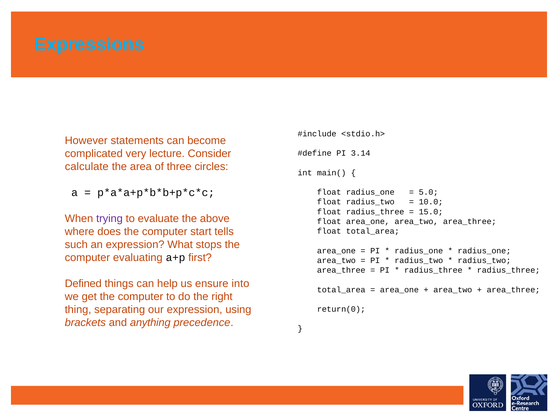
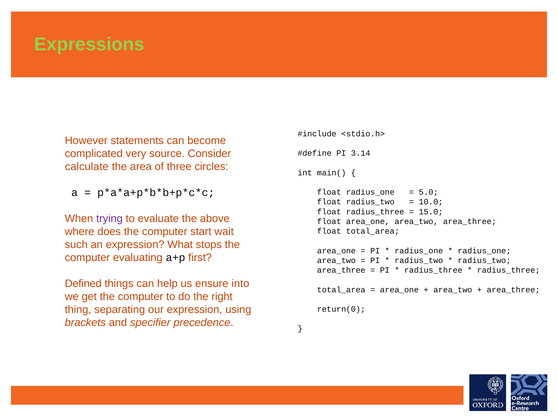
Expressions colour: light blue -> light green
lecture: lecture -> source
tells: tells -> wait
anything: anything -> specifier
